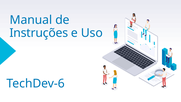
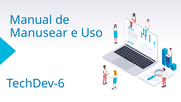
Instruções: Instruções -> Manusear
